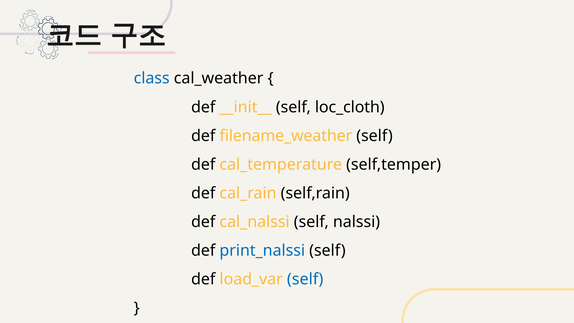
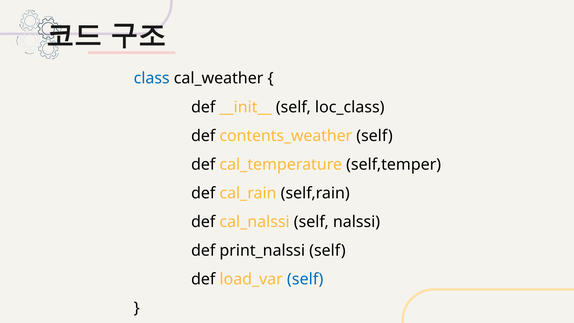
loc_cloth: loc_cloth -> loc_class
filename_weather: filename_weather -> contents_weather
print_nalssi colour: blue -> black
